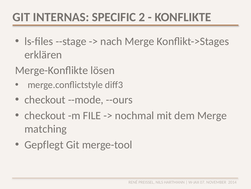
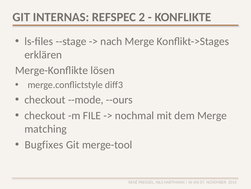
SPECIFIC: SPECIFIC -> REFSPEC
Gepflegt: Gepflegt -> Bugfixes
